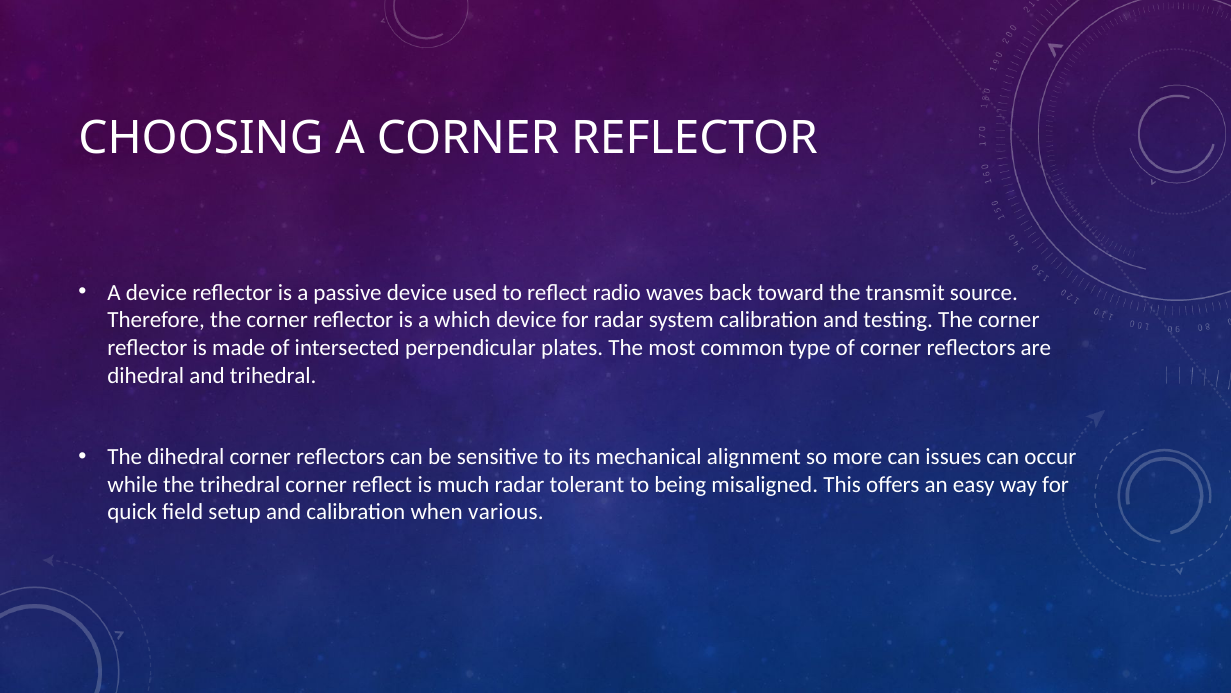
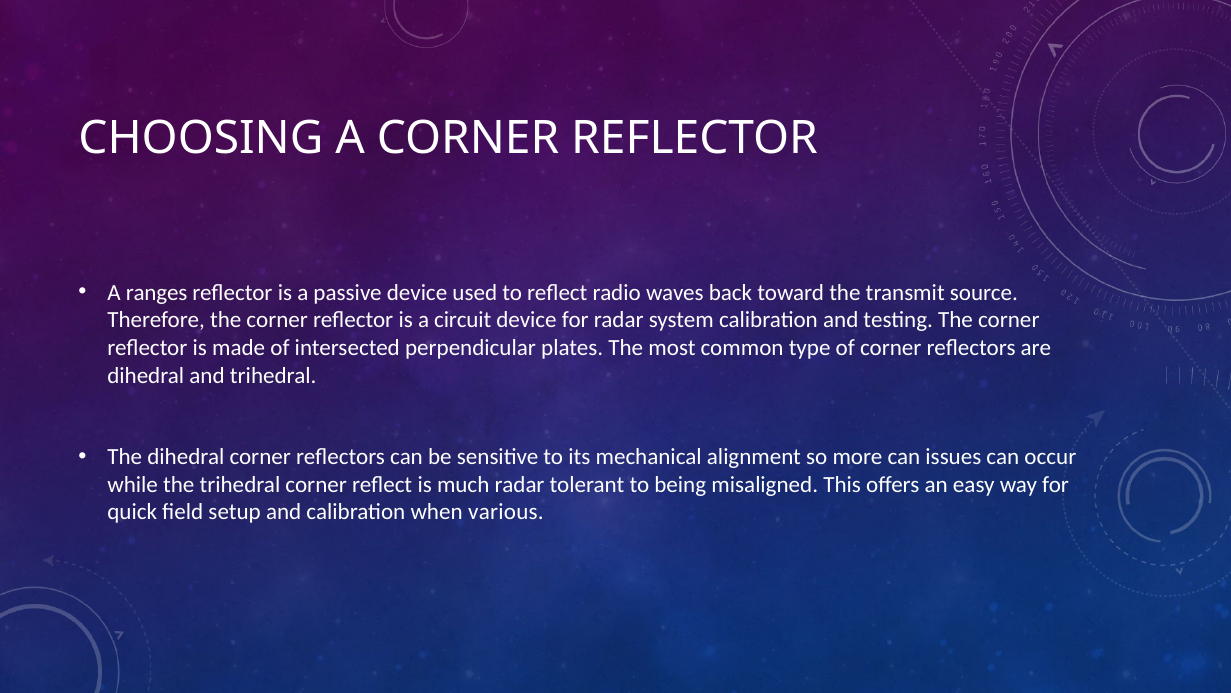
A device: device -> ranges
which: which -> circuit
